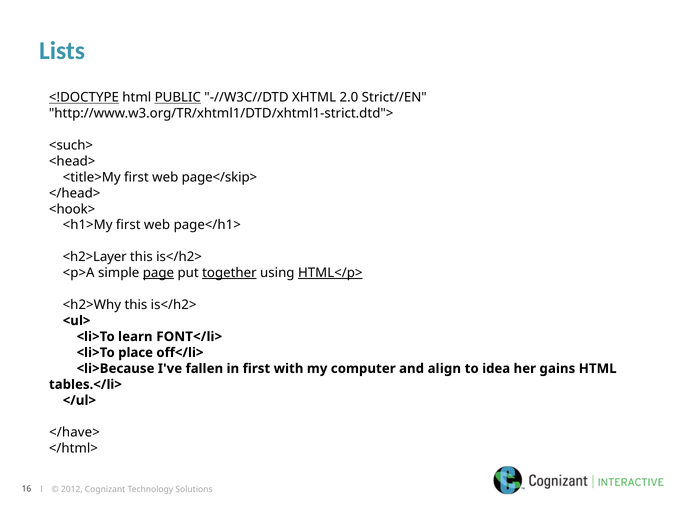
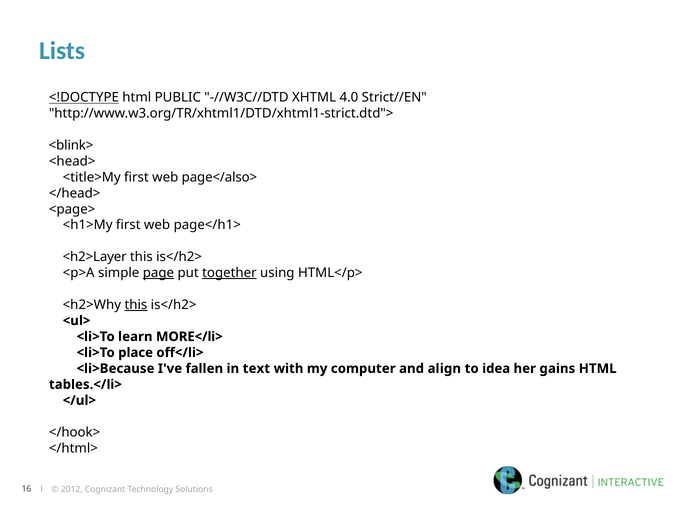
PUBLIC underline: present -> none
2.0: 2.0 -> 4.0
<such>: <such> -> <blink>
page</skip>: page</skip> -> page</also>
<hook>: <hook> -> <page>
HTML</p> underline: present -> none
this at (136, 304) underline: none -> present
FONT</li>: FONT</li> -> MORE</li>
in first: first -> text
</have>: </have> -> </hook>
